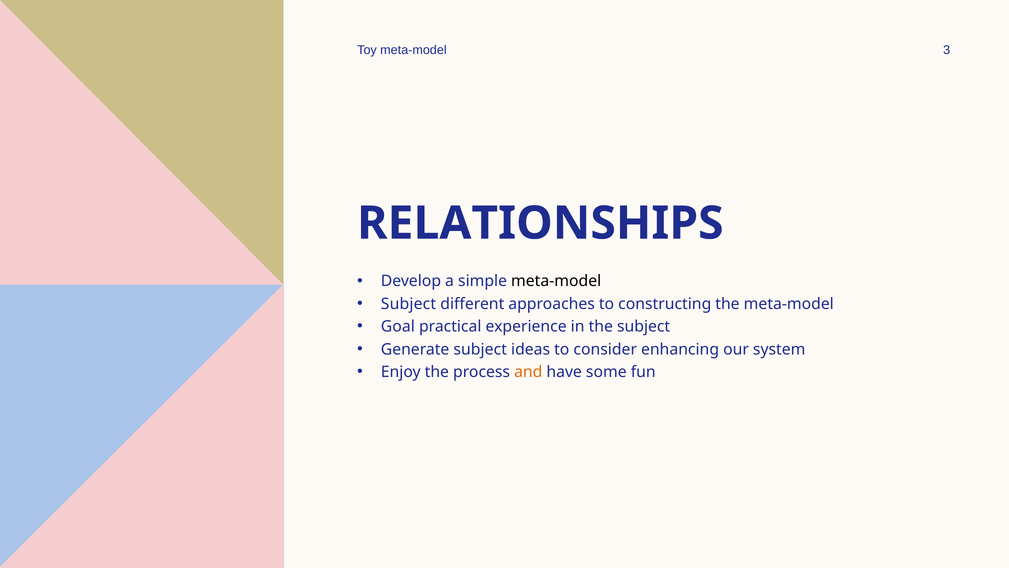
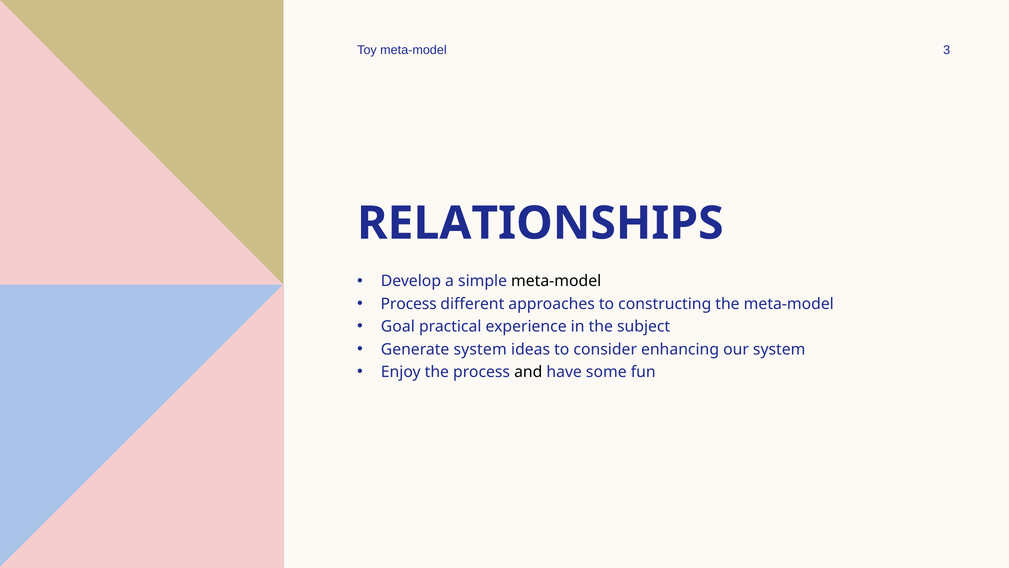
Subject at (408, 304): Subject -> Process
Generate subject: subject -> system
and colour: orange -> black
